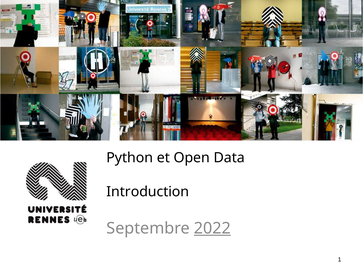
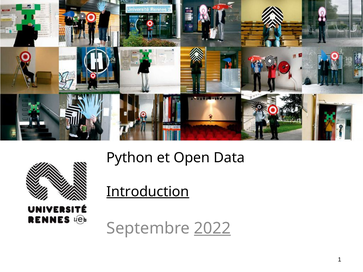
Introduction underline: none -> present
